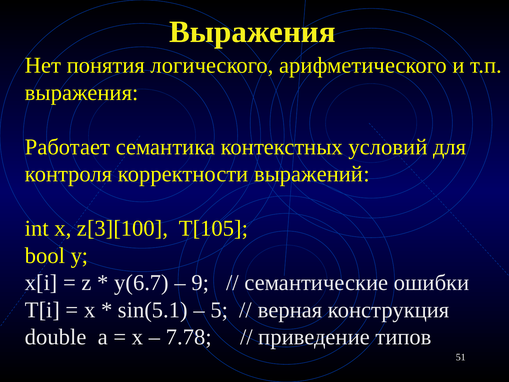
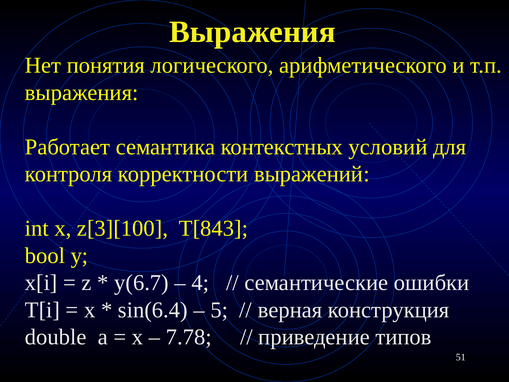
T[105: T[105 -> T[843
9: 9 -> 4
sin(5.1: sin(5.1 -> sin(6.4
